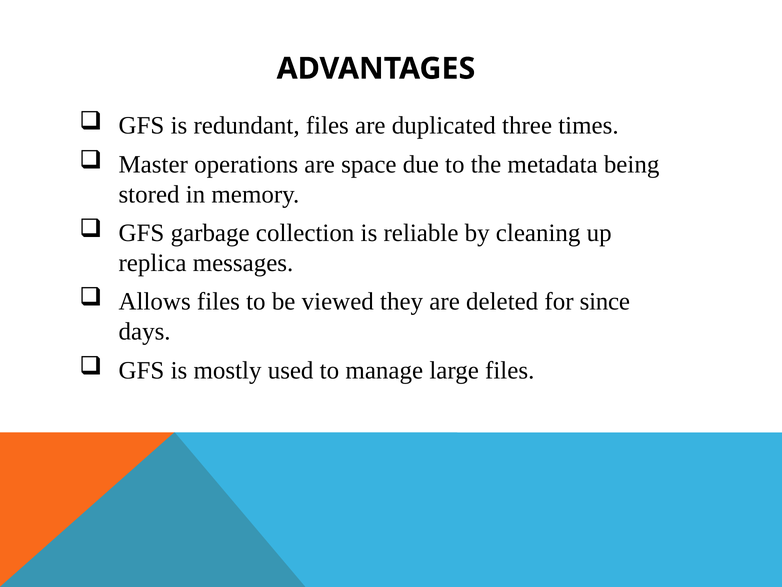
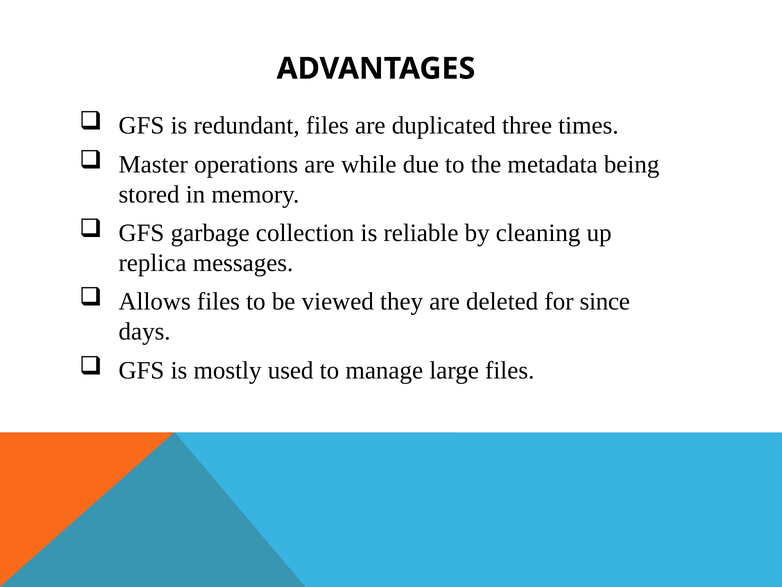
space: space -> while
